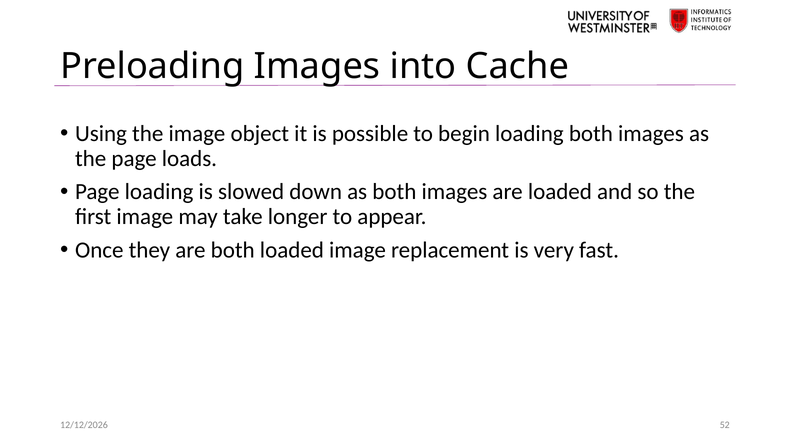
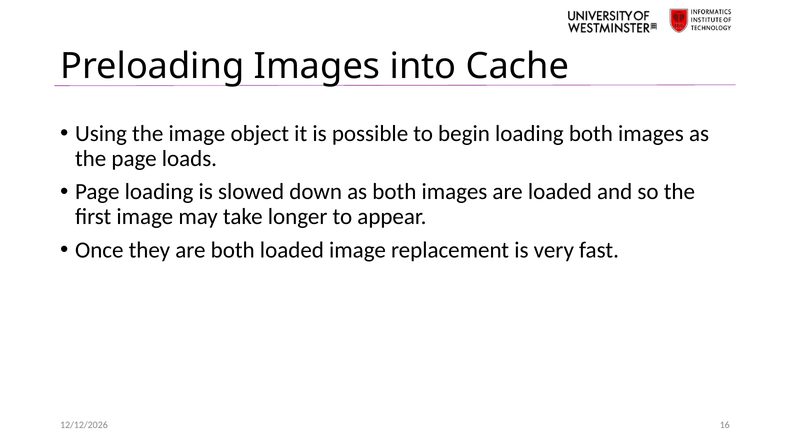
52: 52 -> 16
